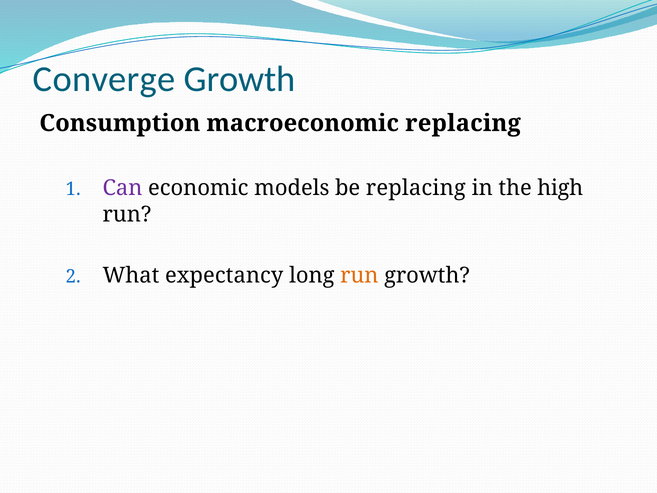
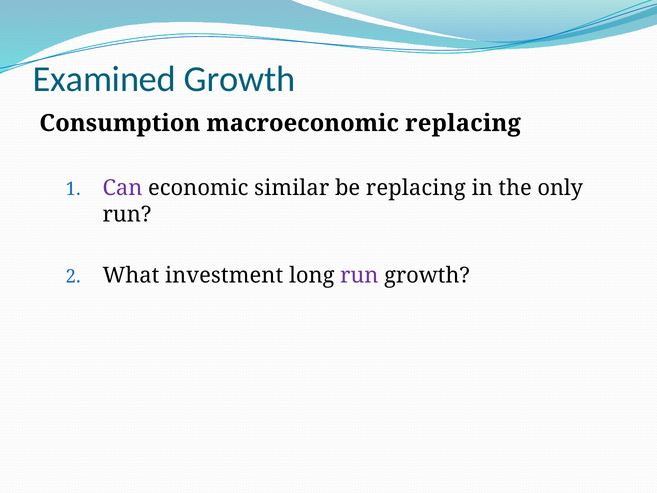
Converge: Converge -> Examined
models: models -> similar
high: high -> only
expectancy: expectancy -> investment
run at (359, 276) colour: orange -> purple
